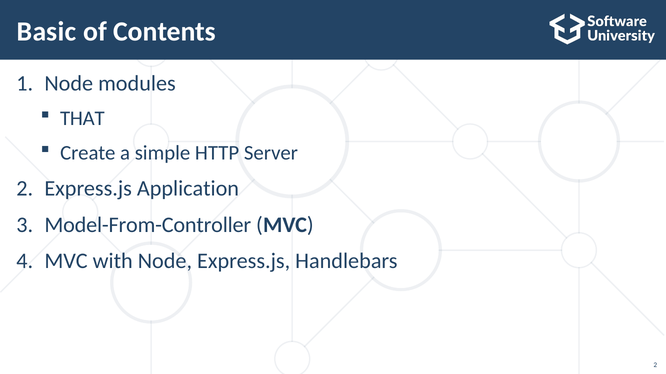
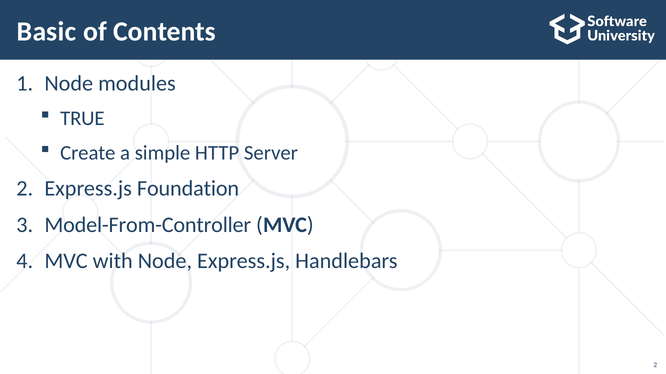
THAT: THAT -> TRUE
Application: Application -> Foundation
